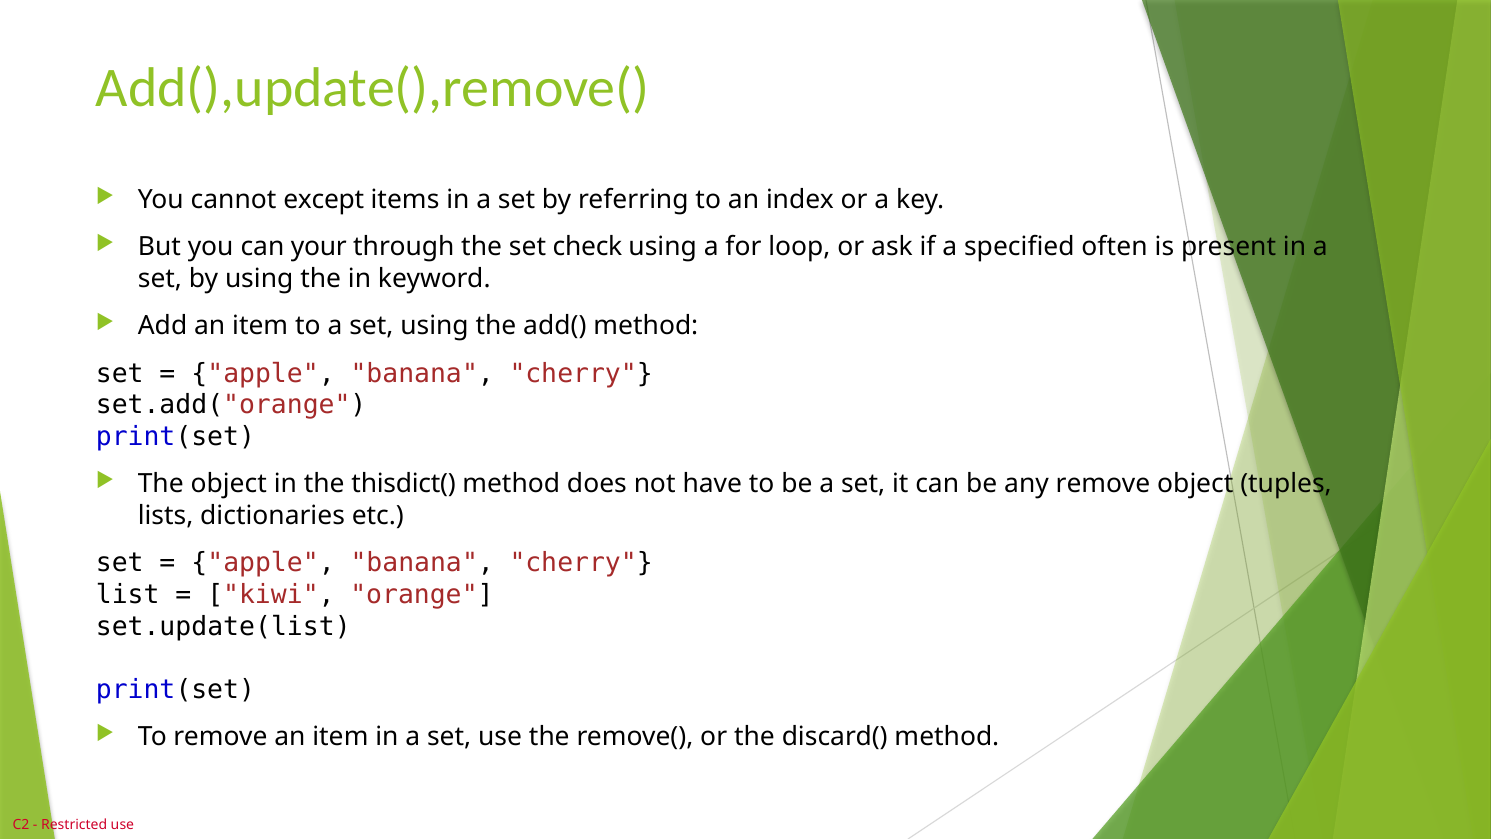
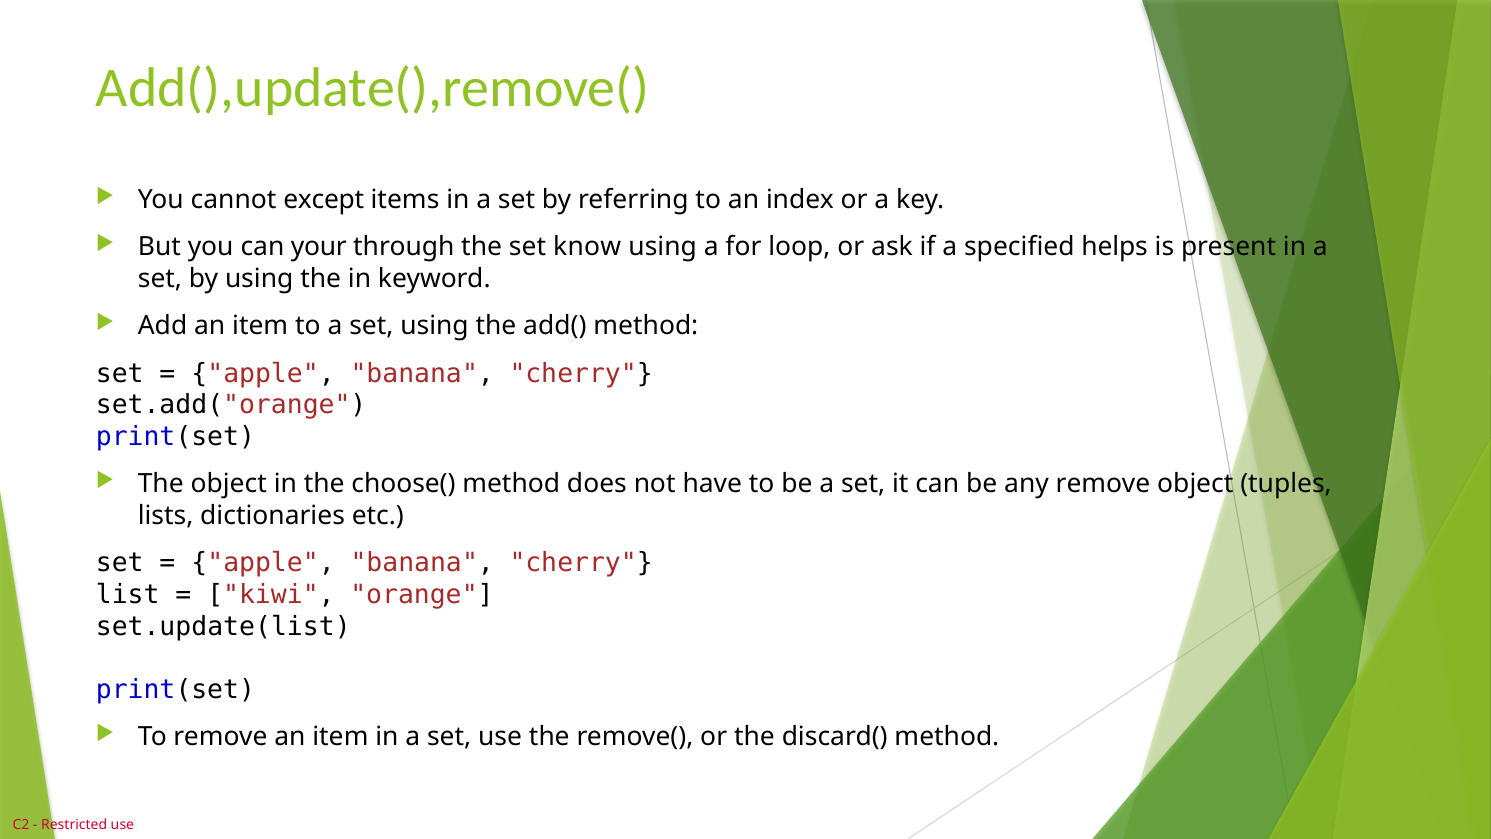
check: check -> know
often: often -> helps
thisdict(: thisdict( -> choose(
